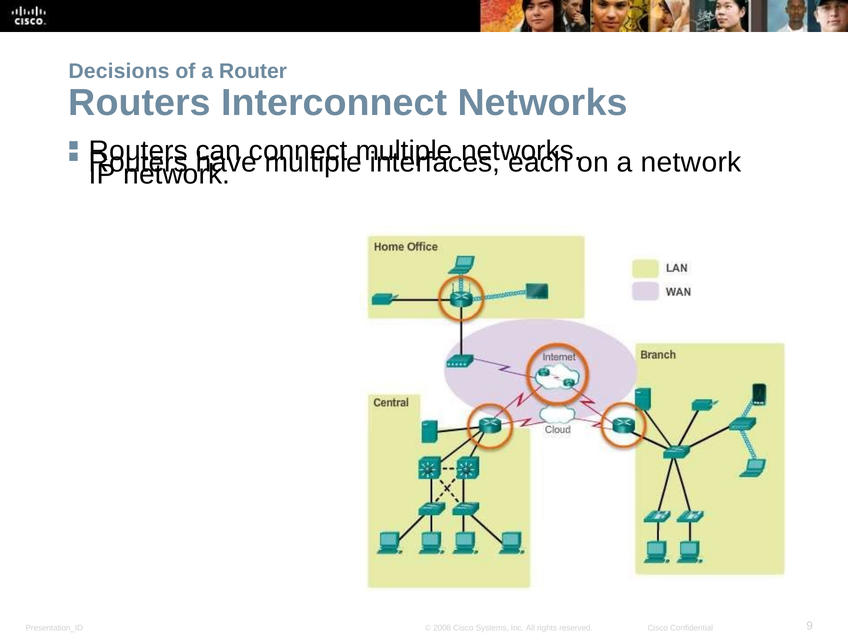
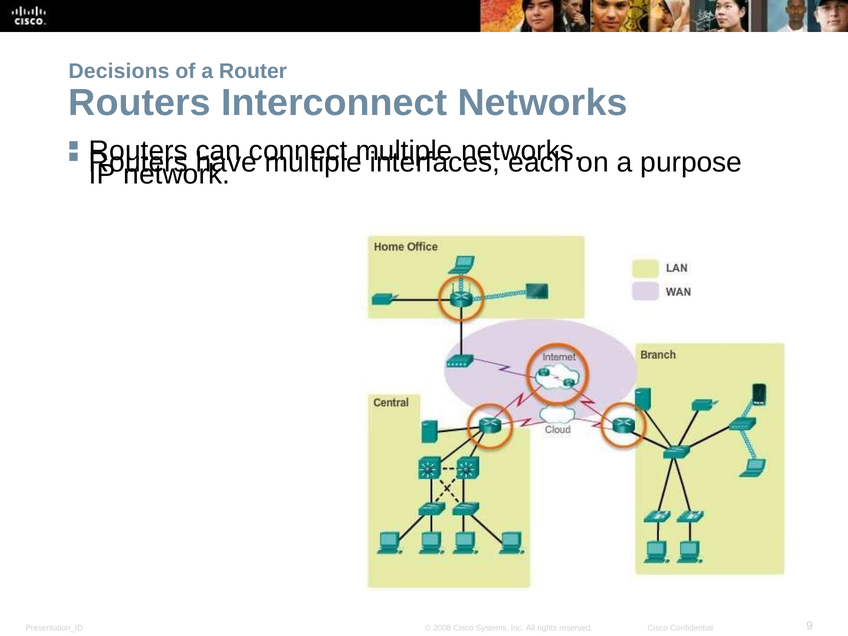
a network: network -> purpose
